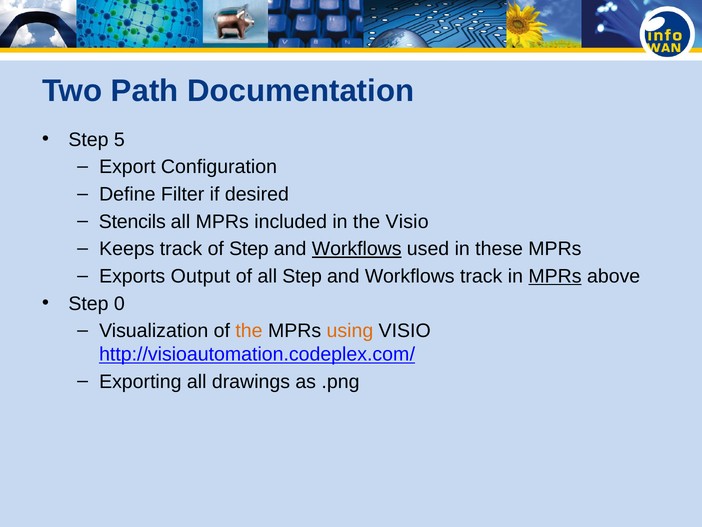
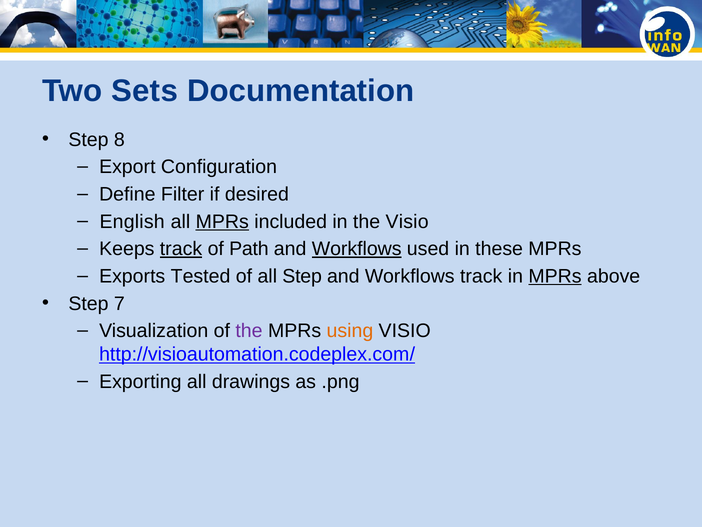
Path: Path -> Sets
5: 5 -> 8
Stencils: Stencils -> English
MPRs at (222, 221) underline: none -> present
track at (181, 249) underline: none -> present
of Step: Step -> Path
Output: Output -> Tested
0: 0 -> 7
the at (249, 331) colour: orange -> purple
